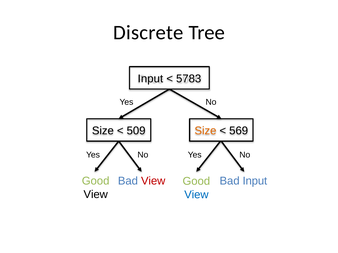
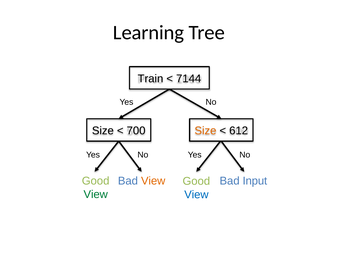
Discrete: Discrete -> Learning
Input at (150, 79): Input -> Train
5783: 5783 -> 7144
509: 509 -> 700
569: 569 -> 612
View at (153, 181) colour: red -> orange
View at (96, 195) colour: black -> green
